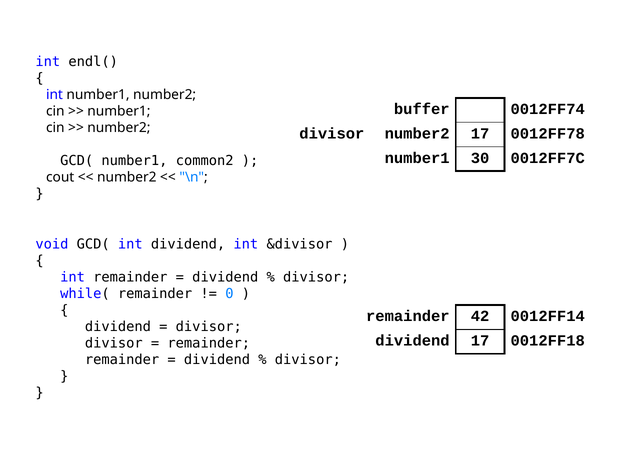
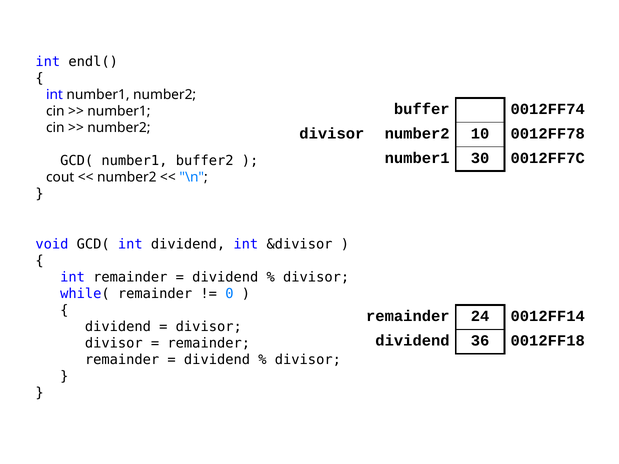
number2 17: 17 -> 10
common2: common2 -> buffer2
42: 42 -> 24
dividend 17: 17 -> 36
